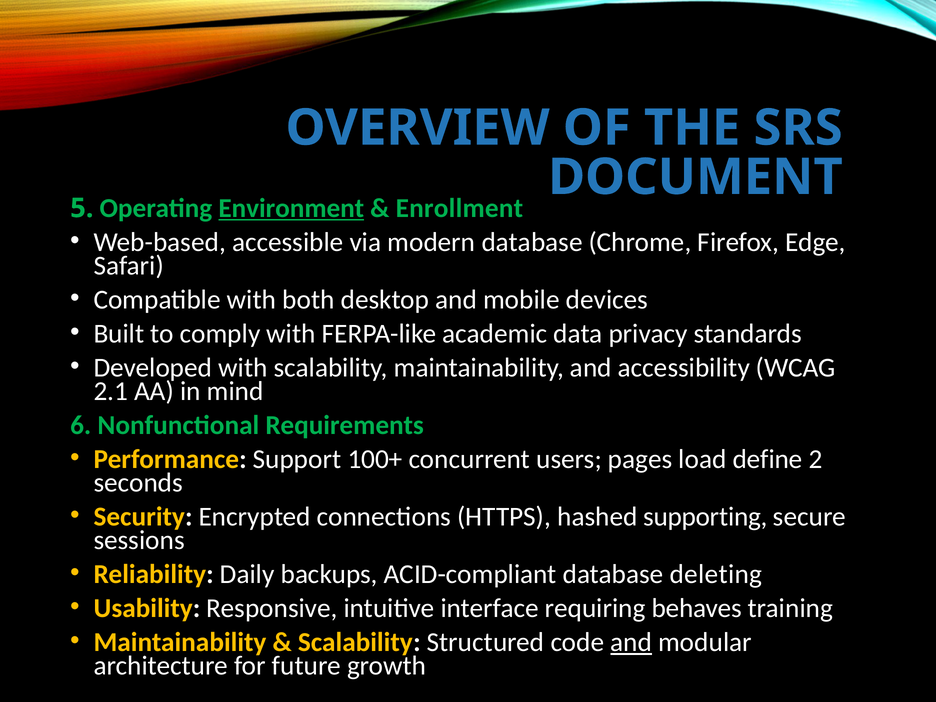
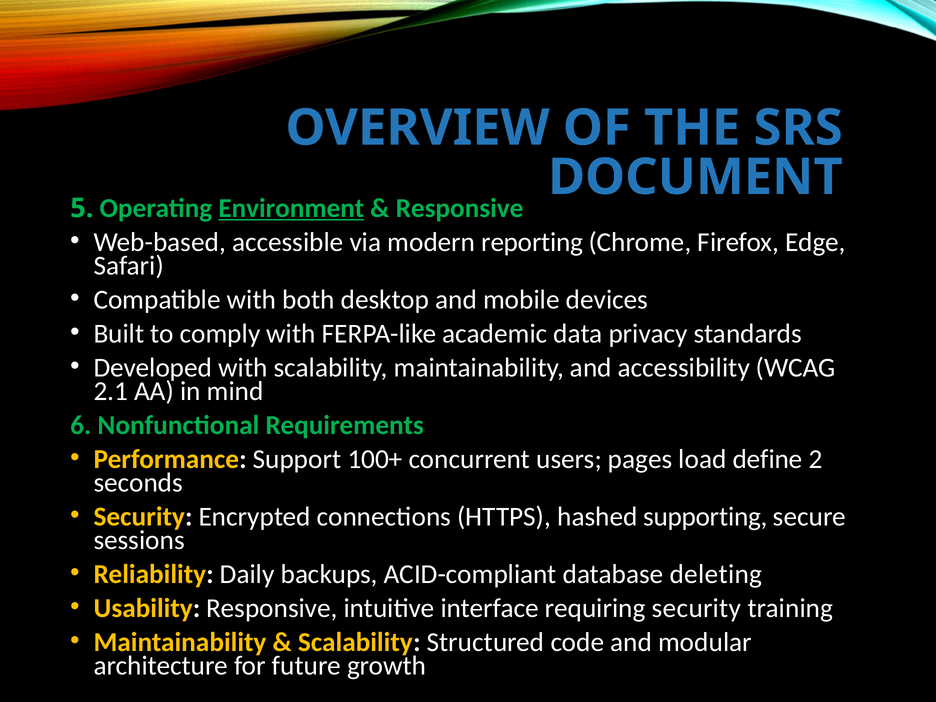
Enrollment at (459, 208): Enrollment -> Responsive
modern database: database -> reporting
requiring behaves: behaves -> security
and at (631, 642) underline: present -> none
